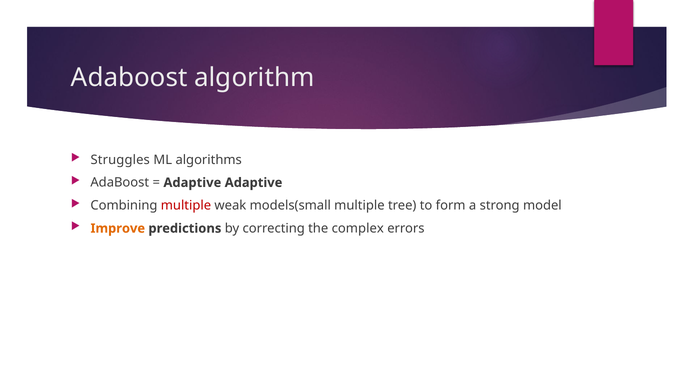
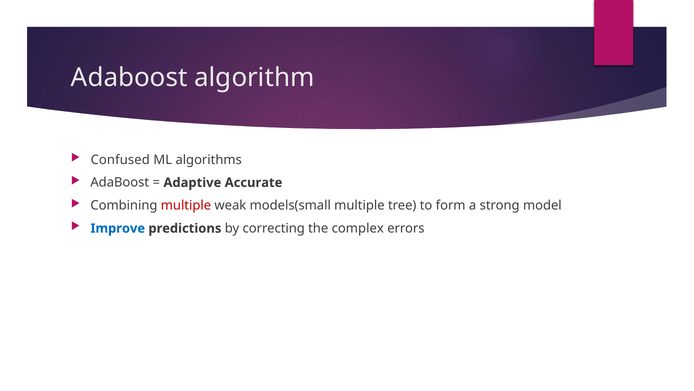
Struggles: Struggles -> Confused
Adaptive Adaptive: Adaptive -> Accurate
Improve colour: orange -> blue
